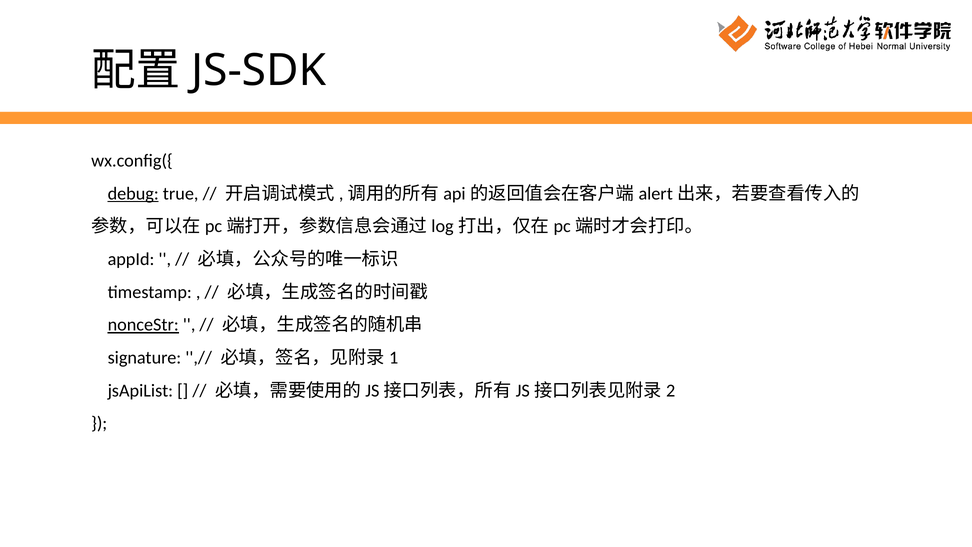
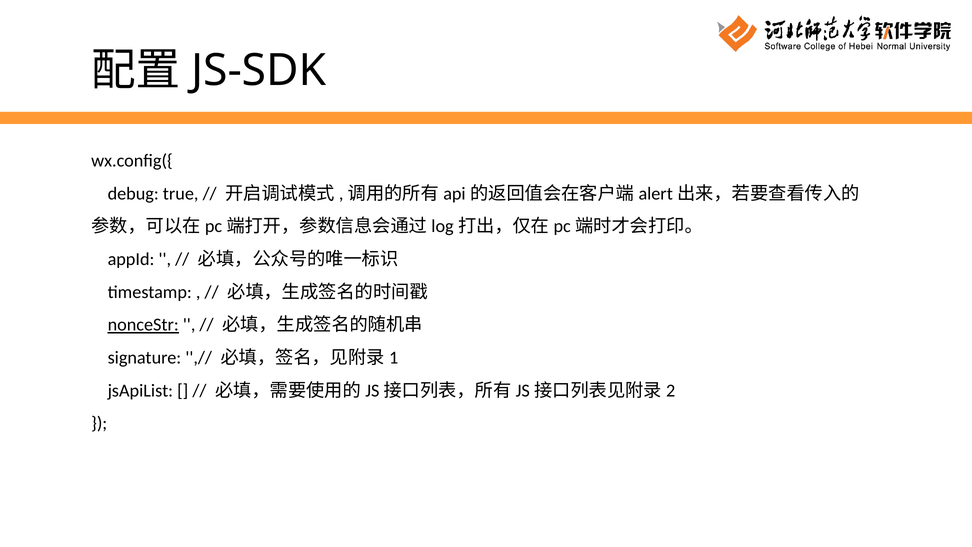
debug underline: present -> none
